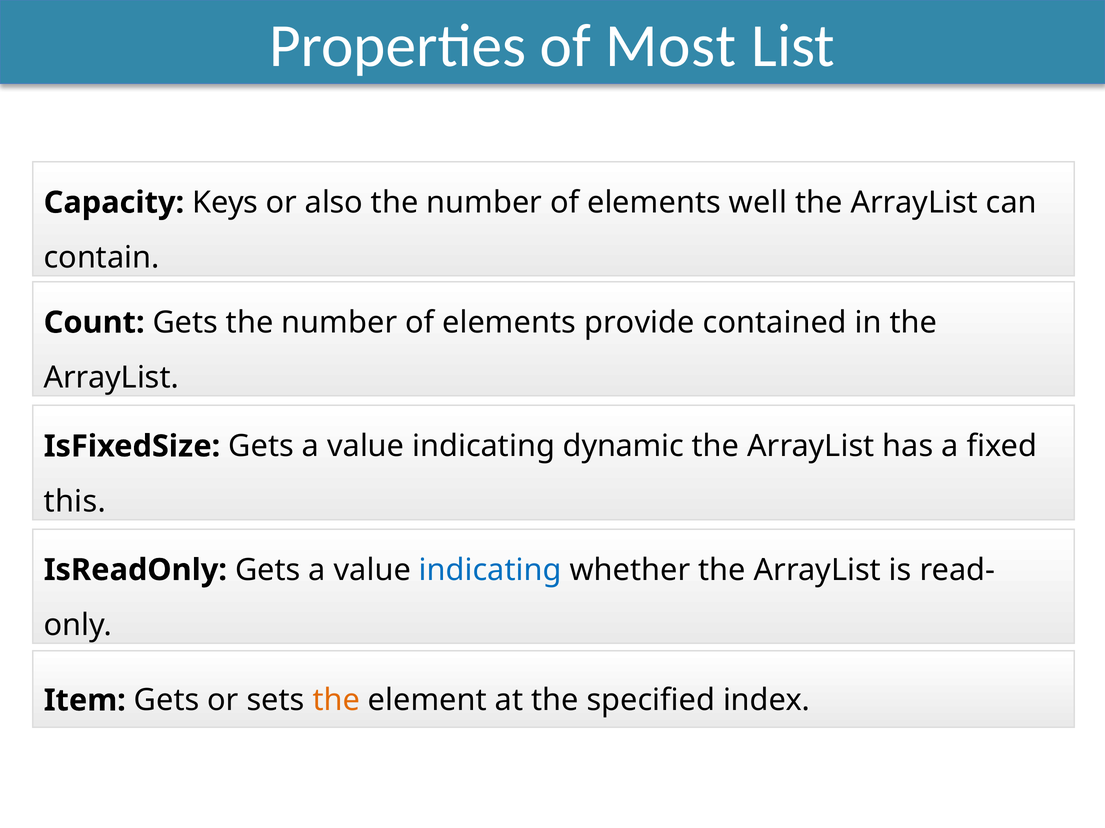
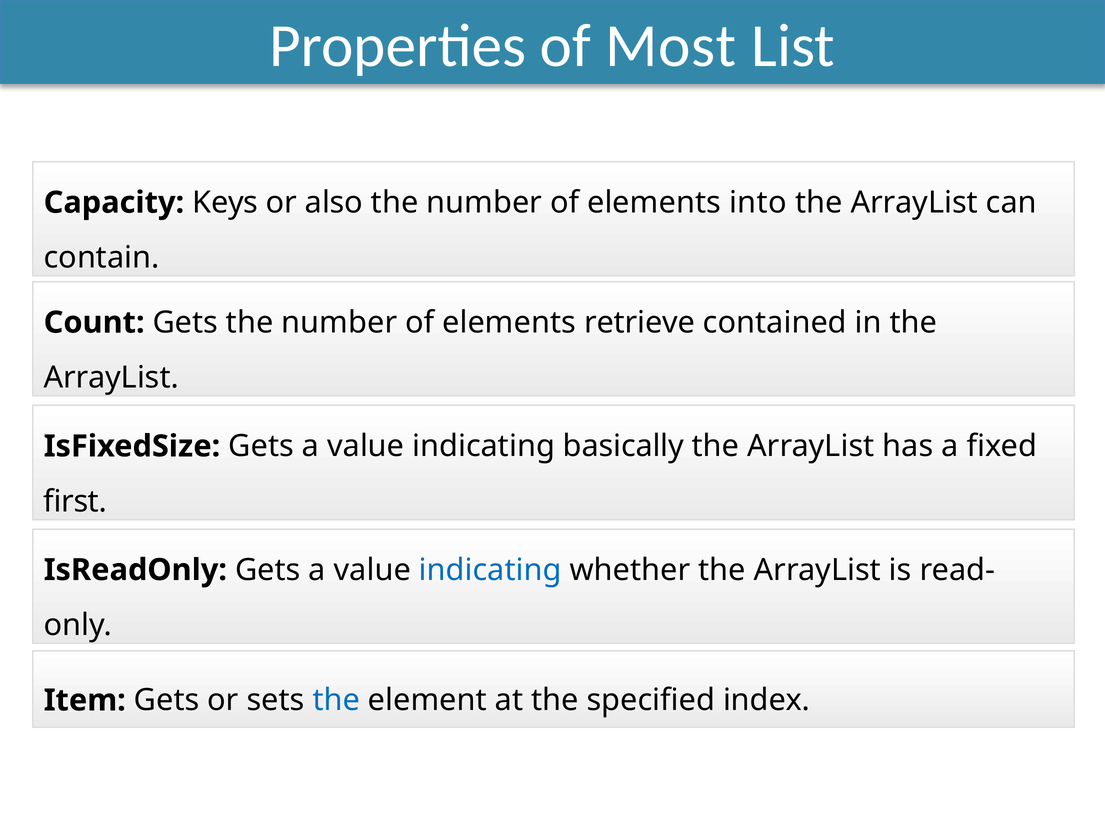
well: well -> into
provide: provide -> retrieve
dynamic: dynamic -> basically
this: this -> first
the at (336, 701) colour: orange -> blue
